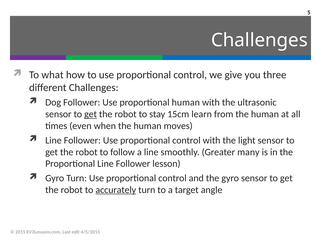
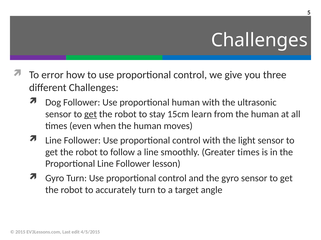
what: what -> error
Greater many: many -> times
accurately underline: present -> none
